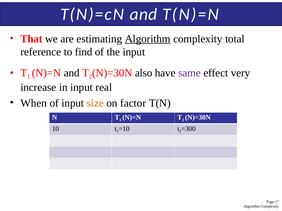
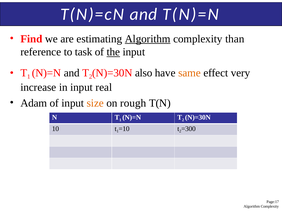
That: That -> Find
total: total -> than
find: find -> task
the underline: none -> present
same colour: purple -> orange
When: When -> Adam
factor: factor -> rough
